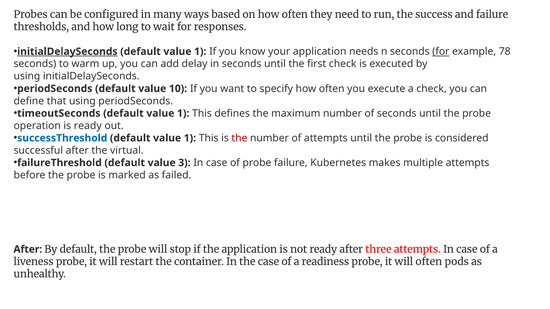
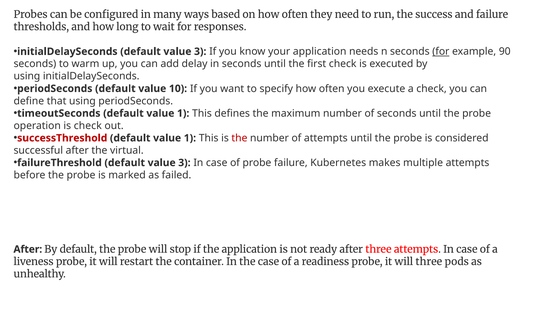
initialDelaySeconds at (67, 52) underline: present -> none
1 at (200, 52): 1 -> 3
78: 78 -> 90
is ready: ready -> check
successThreshold colour: blue -> red
will often: often -> three
